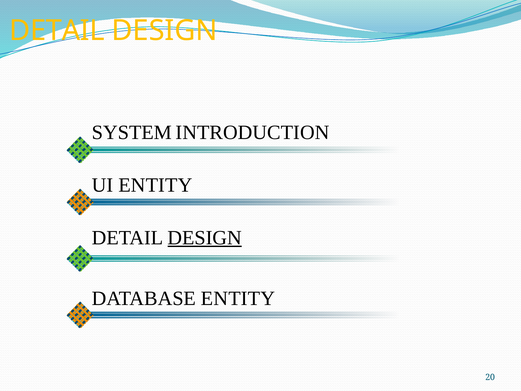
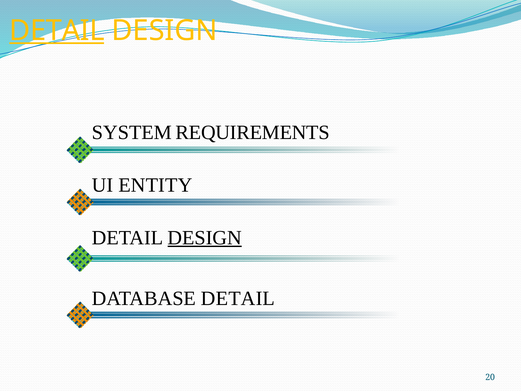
DETAIL at (57, 31) underline: none -> present
INTRODUCTION: INTRODUCTION -> REQUIREMENTS
ENTITY at (238, 298): ENTITY -> DETAIL
